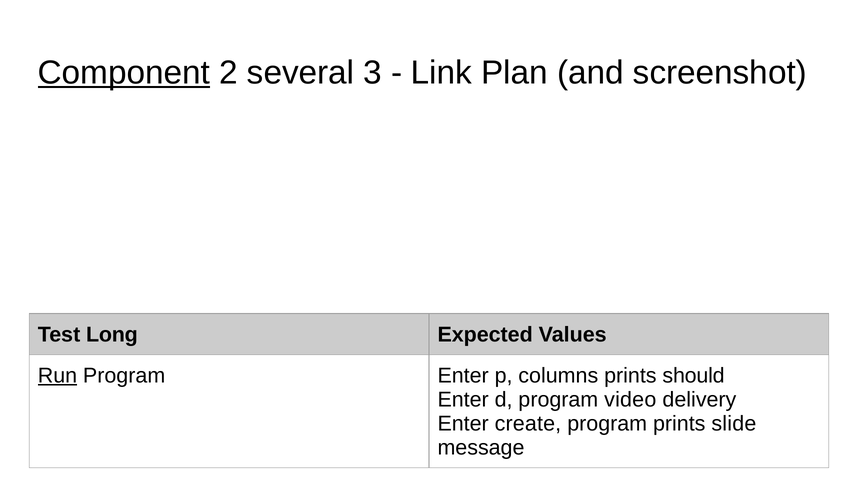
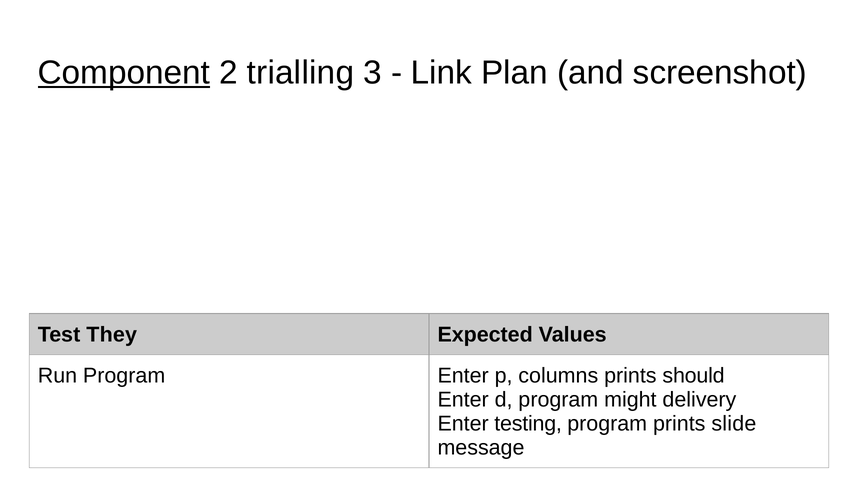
several: several -> trialling
Long: Long -> They
Run underline: present -> none
video: video -> might
create: create -> testing
